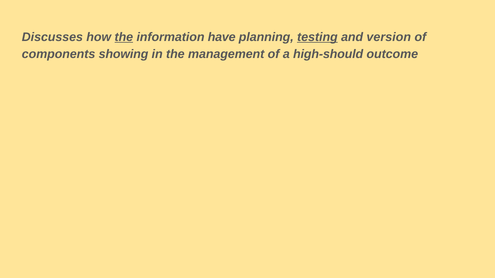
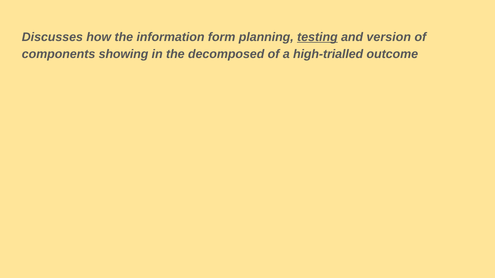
the at (124, 37) underline: present -> none
have: have -> form
management: management -> decomposed
high-should: high-should -> high-trialled
